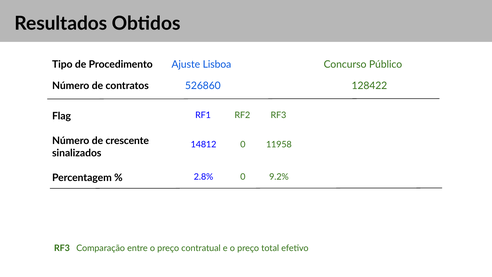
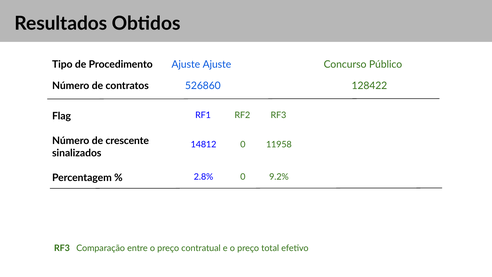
Ajuste Lisboa: Lisboa -> Ajuste
